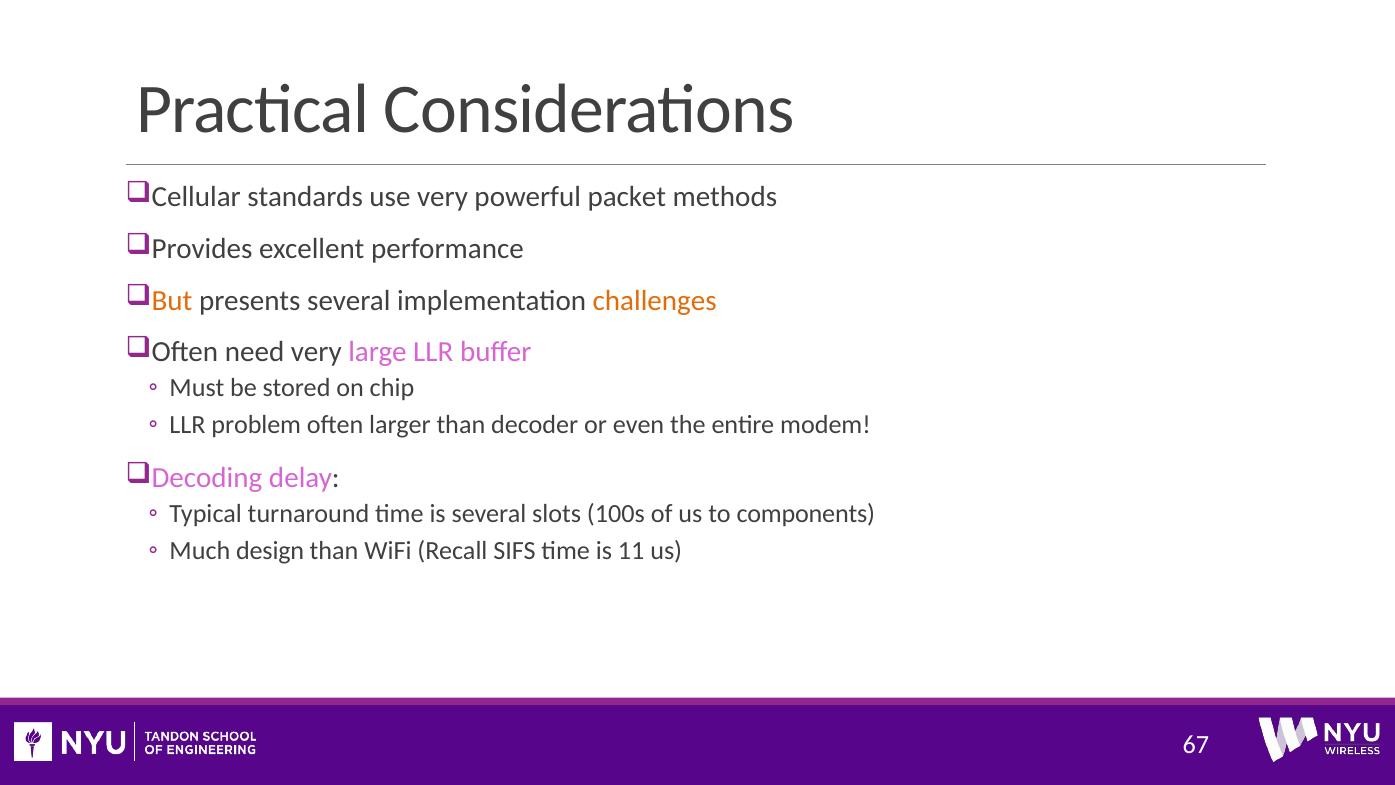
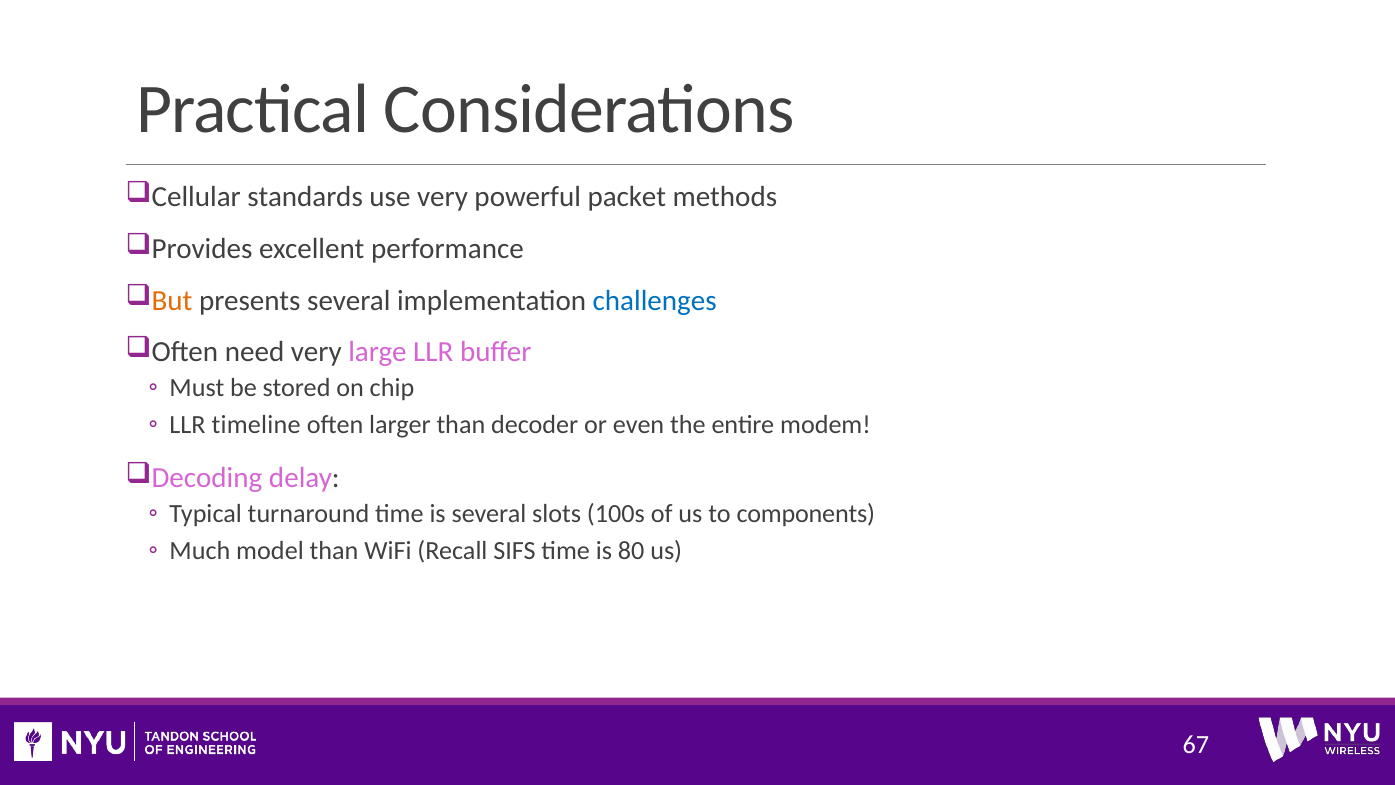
challenges colour: orange -> blue
problem: problem -> timeline
design: design -> model
11: 11 -> 80
